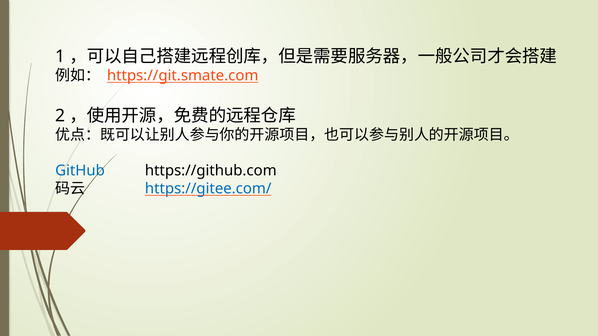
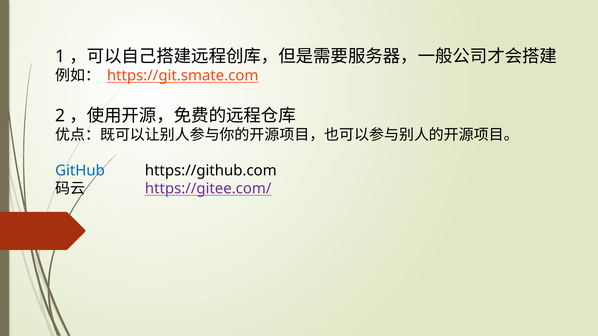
https://gitee.com/ colour: blue -> purple
